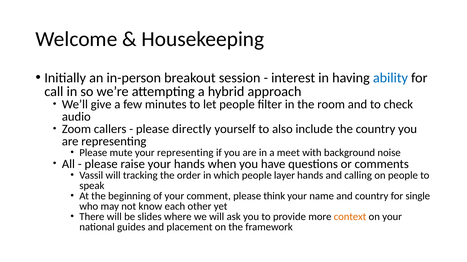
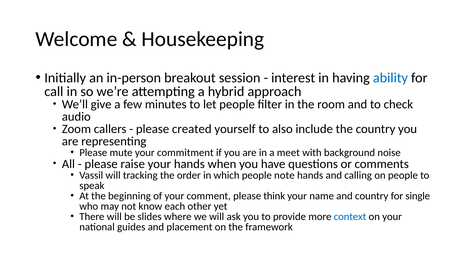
directly: directly -> created
your representing: representing -> commitment
layer: layer -> note
context colour: orange -> blue
